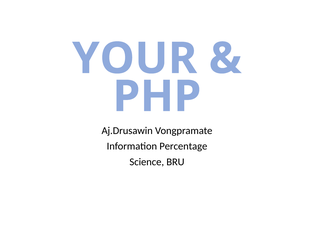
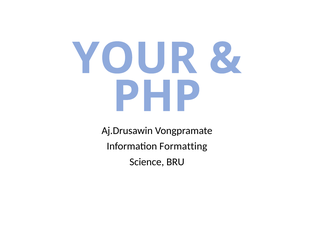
Percentage: Percentage -> Formatting
